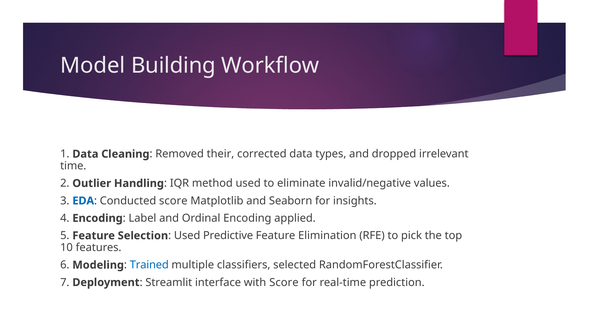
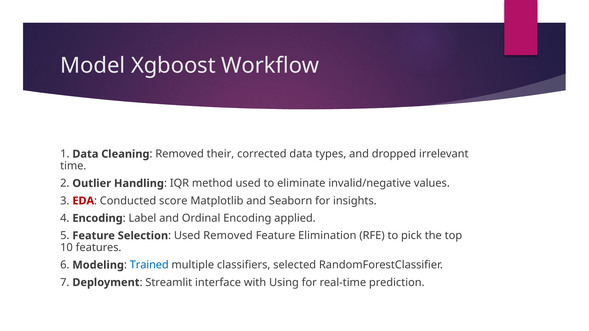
Building: Building -> Xgboost
EDA colour: blue -> red
Used Predictive: Predictive -> Removed
with Score: Score -> Using
